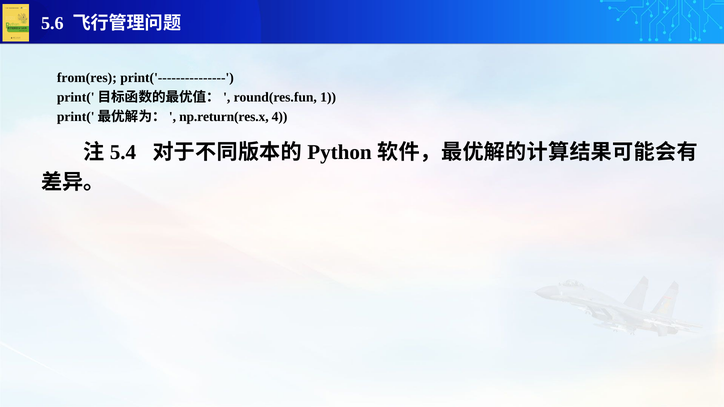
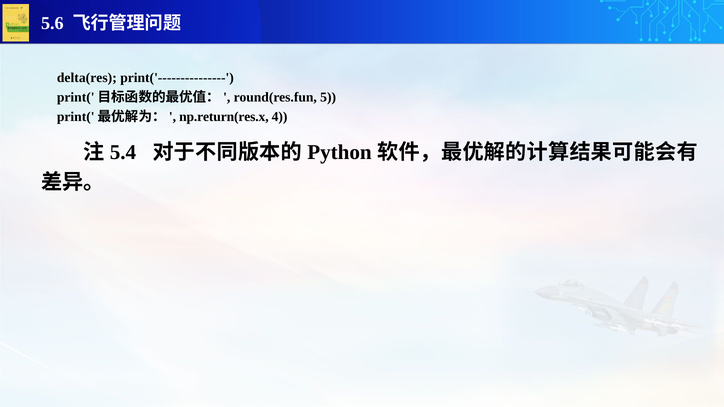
from(res: from(res -> delta(res
1: 1 -> 5
